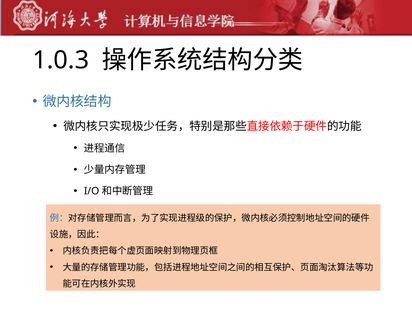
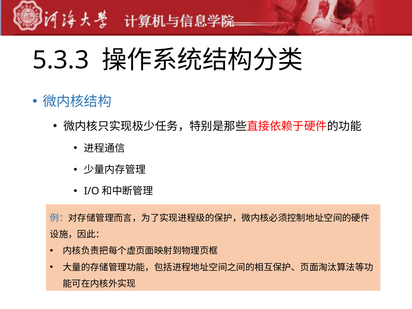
1.0.3: 1.0.3 -> 5.3.3
